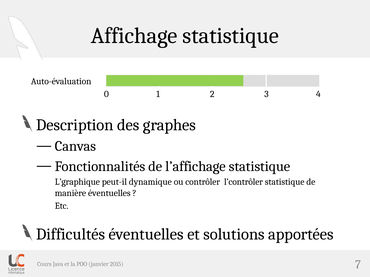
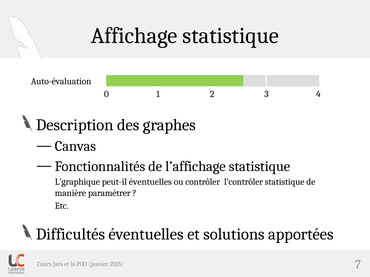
peut-il dynamique: dynamique -> éventuelles
manière éventuelles: éventuelles -> paramétrer
